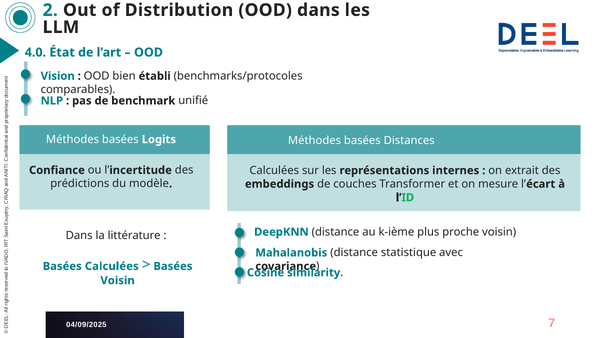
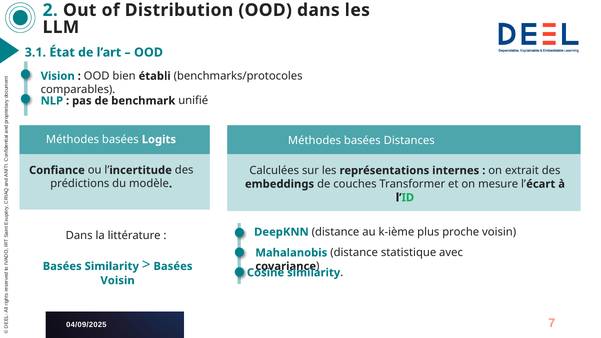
4.0: 4.0 -> 3.1
Basées Calculées: Calculées -> Similarity
